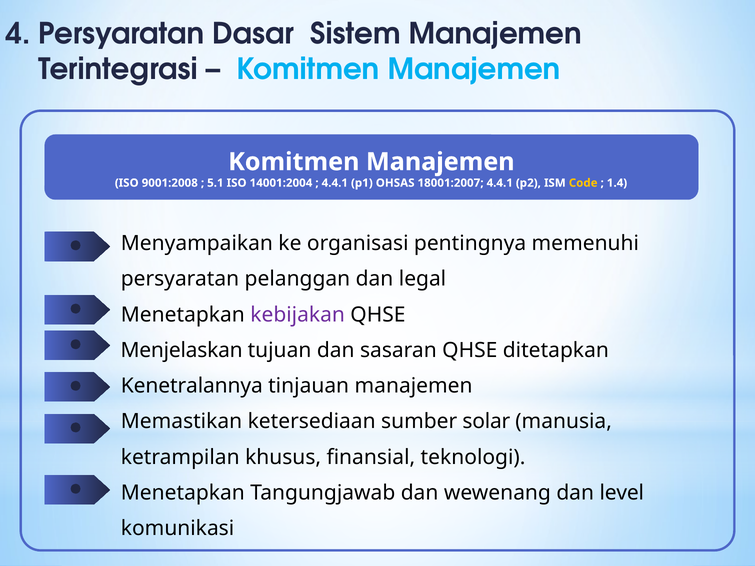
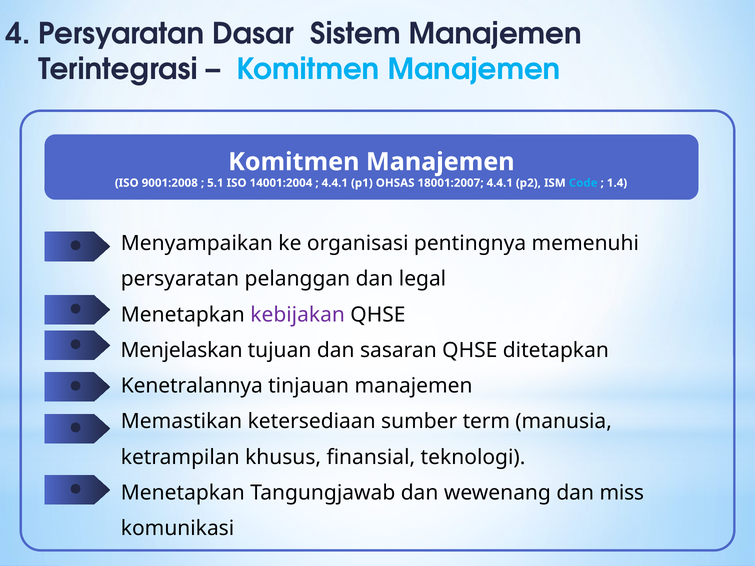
Code colour: yellow -> light blue
solar: solar -> term
level: level -> miss
